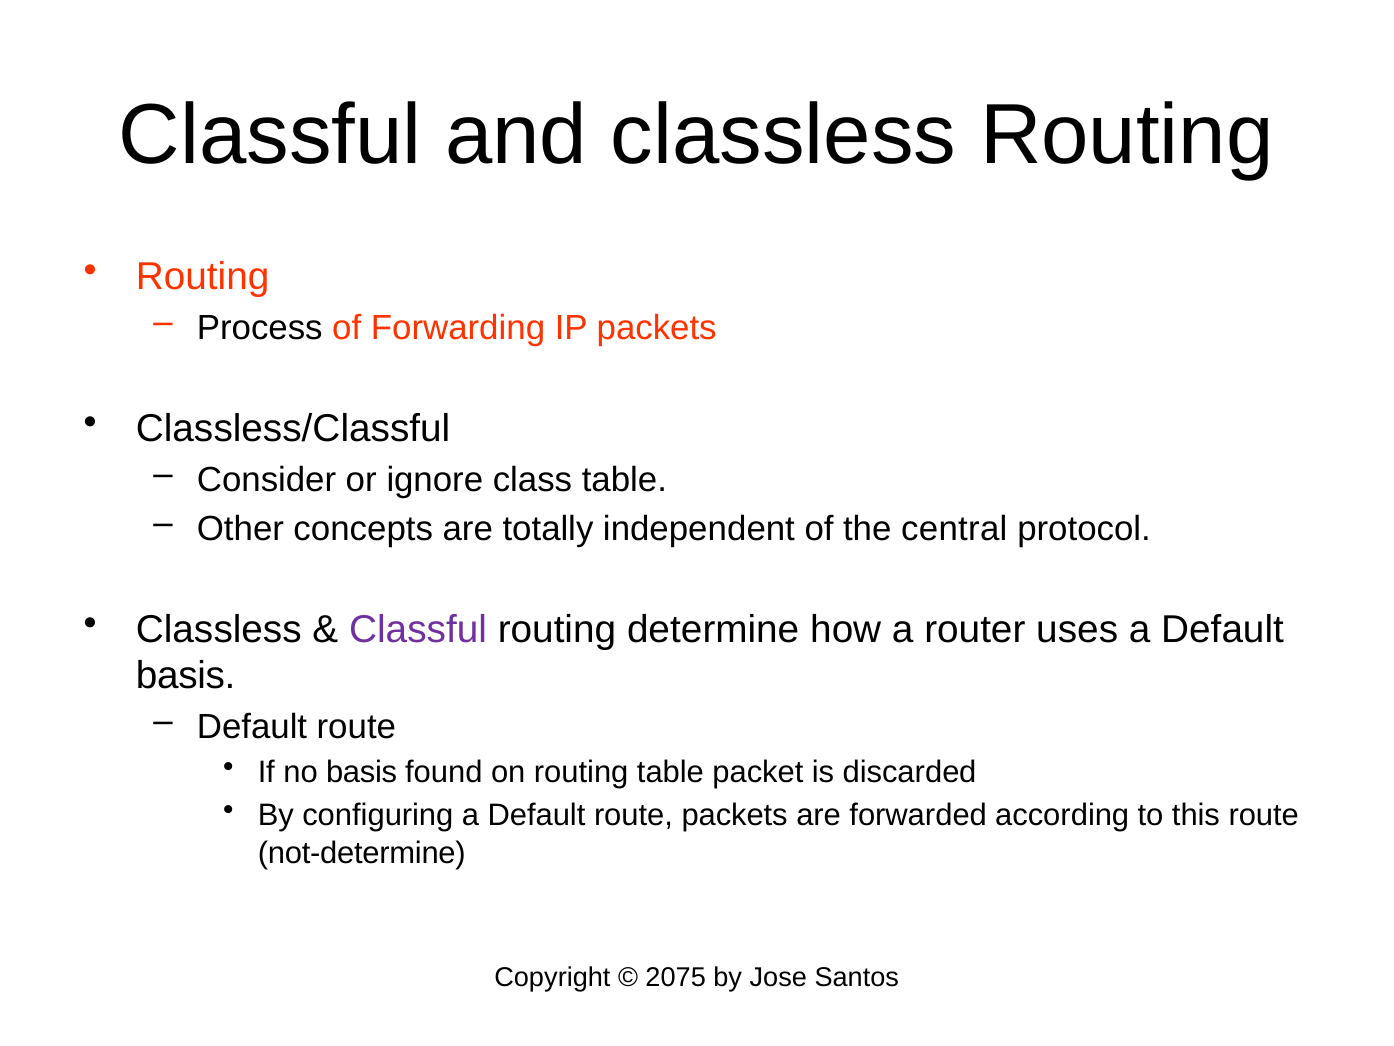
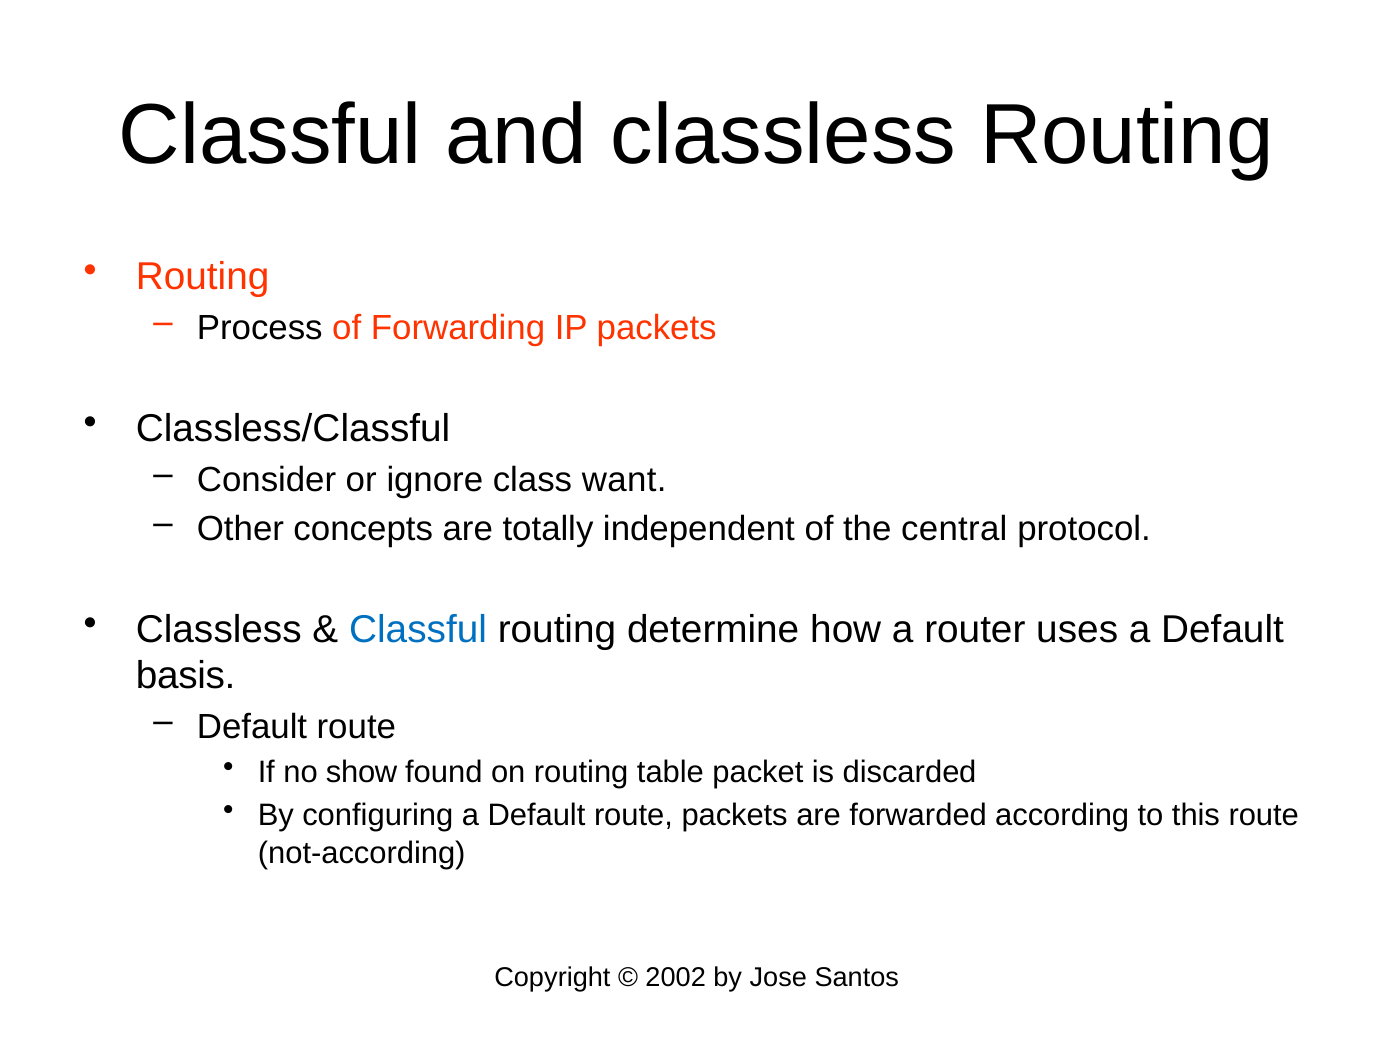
class table: table -> want
Classful at (418, 629) colour: purple -> blue
no basis: basis -> show
not-determine: not-determine -> not-according
2075: 2075 -> 2002
